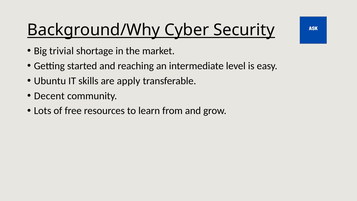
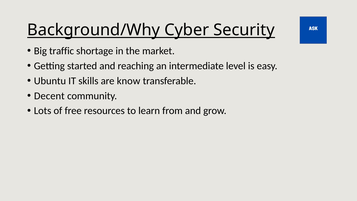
trivial: trivial -> traffic
apply: apply -> know
